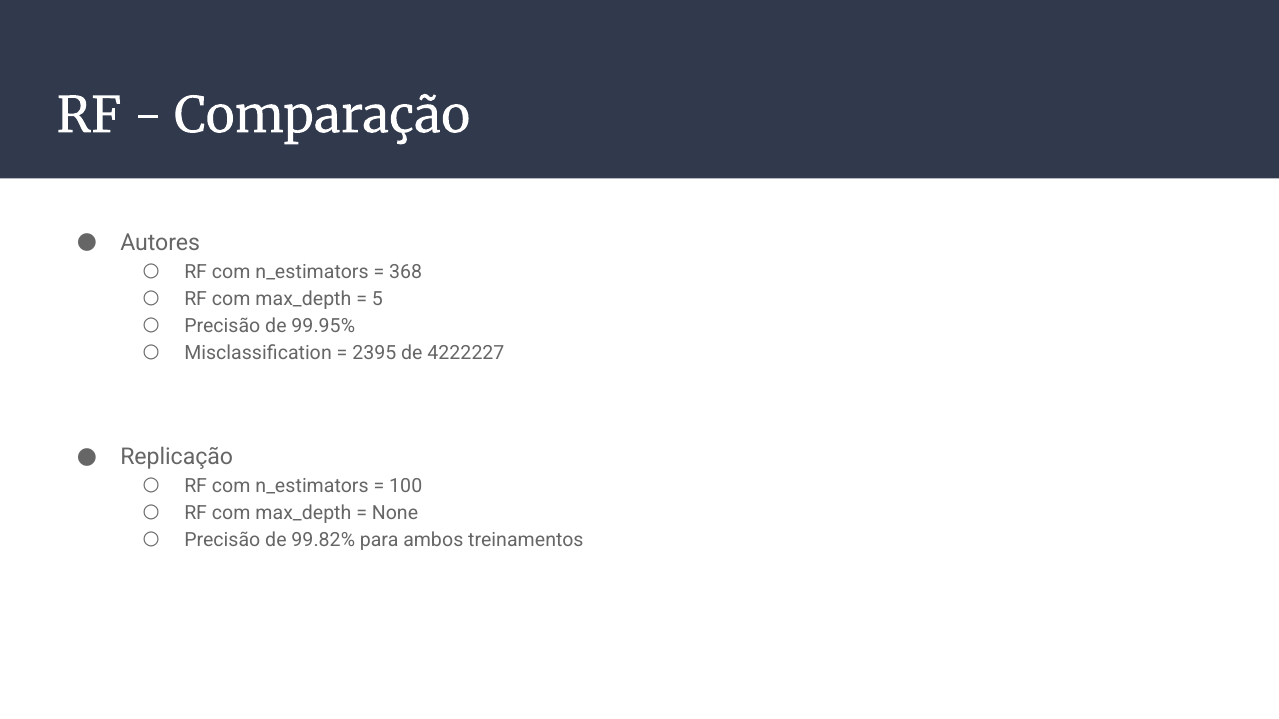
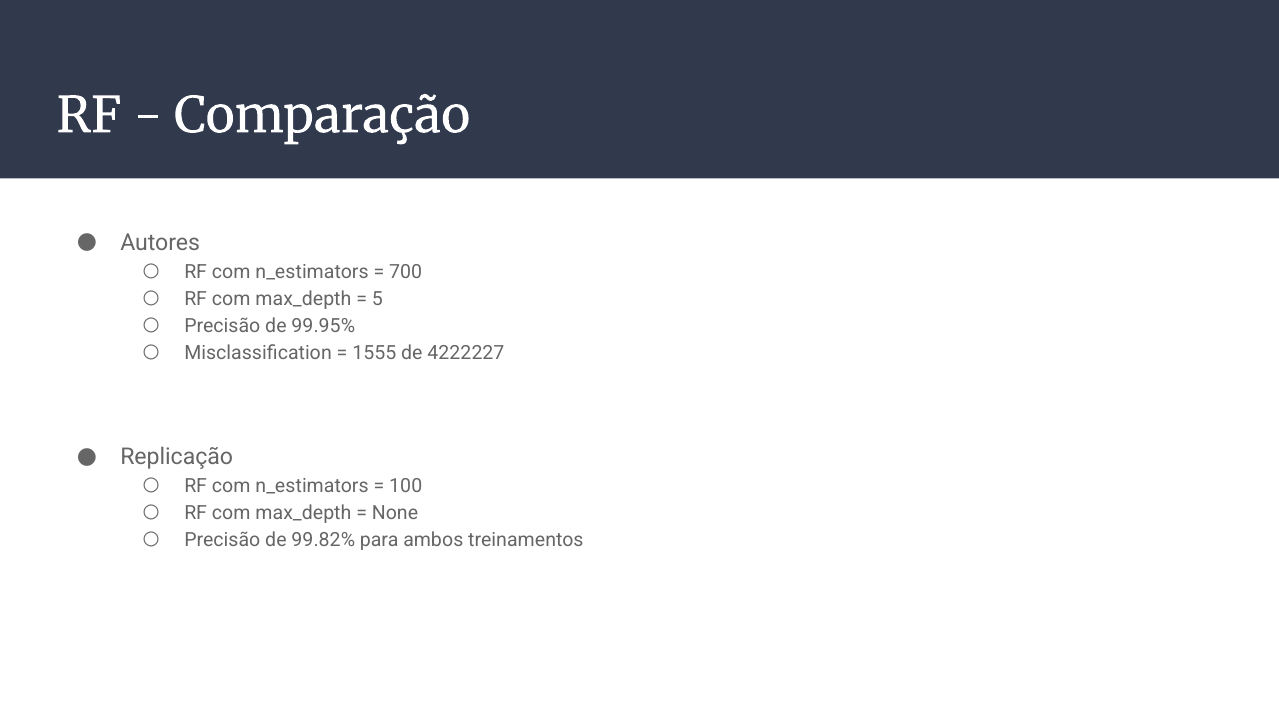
368: 368 -> 700
2395: 2395 -> 1555
